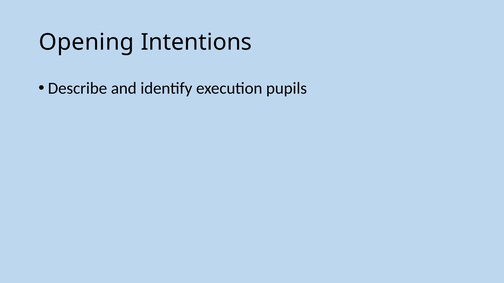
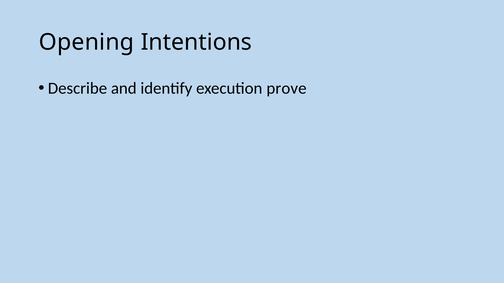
pupils: pupils -> prove
